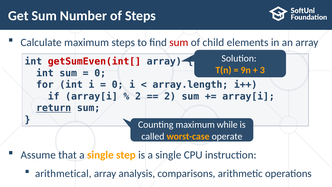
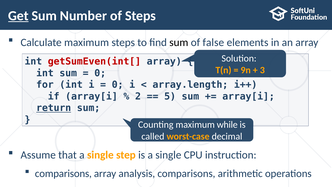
Get underline: none -> present
sum at (179, 42) colour: red -> black
child: child -> false
2 at (170, 96): 2 -> 5
operate: operate -> decimal
arithmetical at (63, 173): arithmetical -> comparisons
